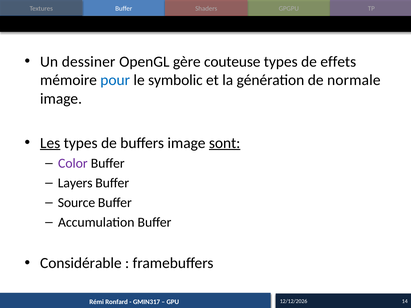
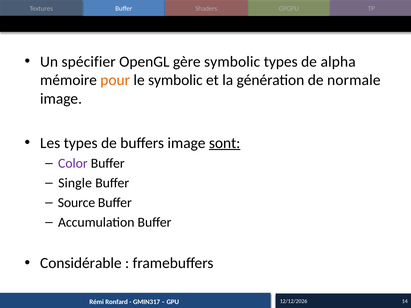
dessiner: dessiner -> spécifier
gère couteuse: couteuse -> symbolic
effets: effets -> alpha
pour colour: blue -> orange
Les underline: present -> none
Layers: Layers -> Single
